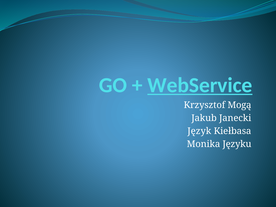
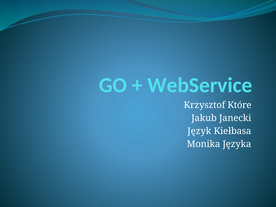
WebService underline: present -> none
Mogą: Mogą -> Które
Języku: Języku -> Języka
